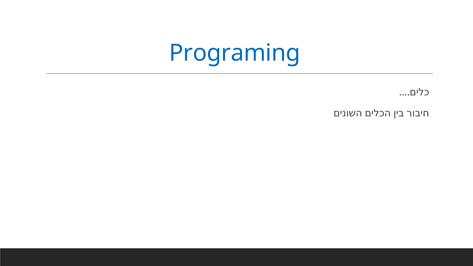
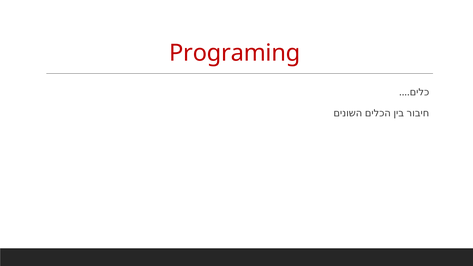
Programing colour: blue -> red
